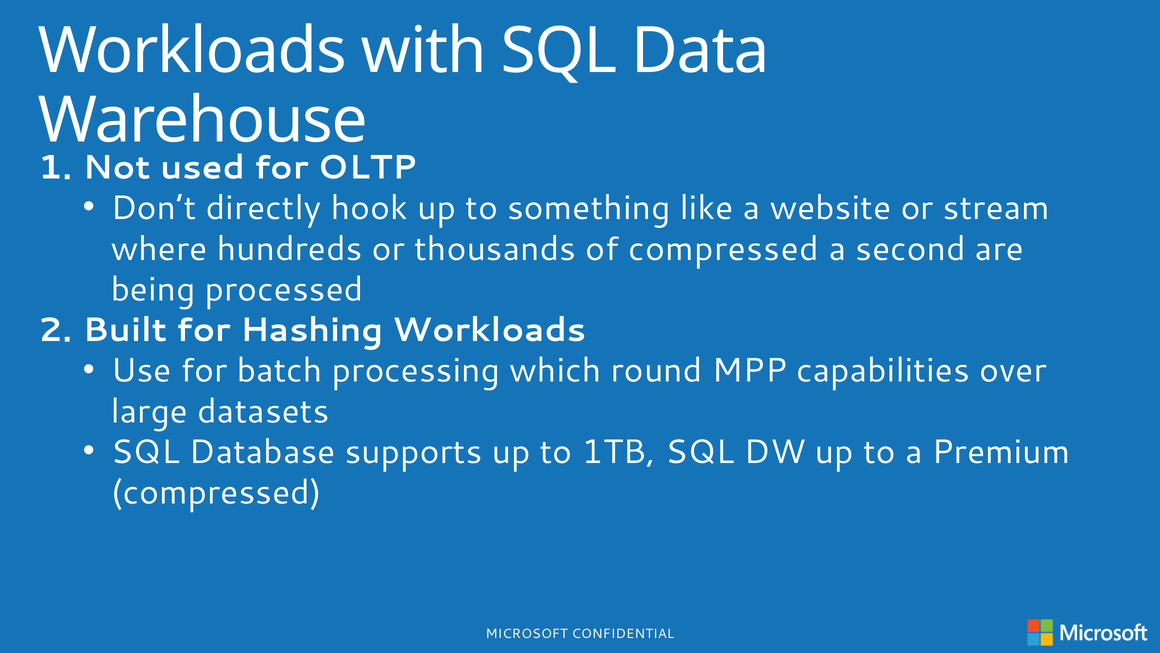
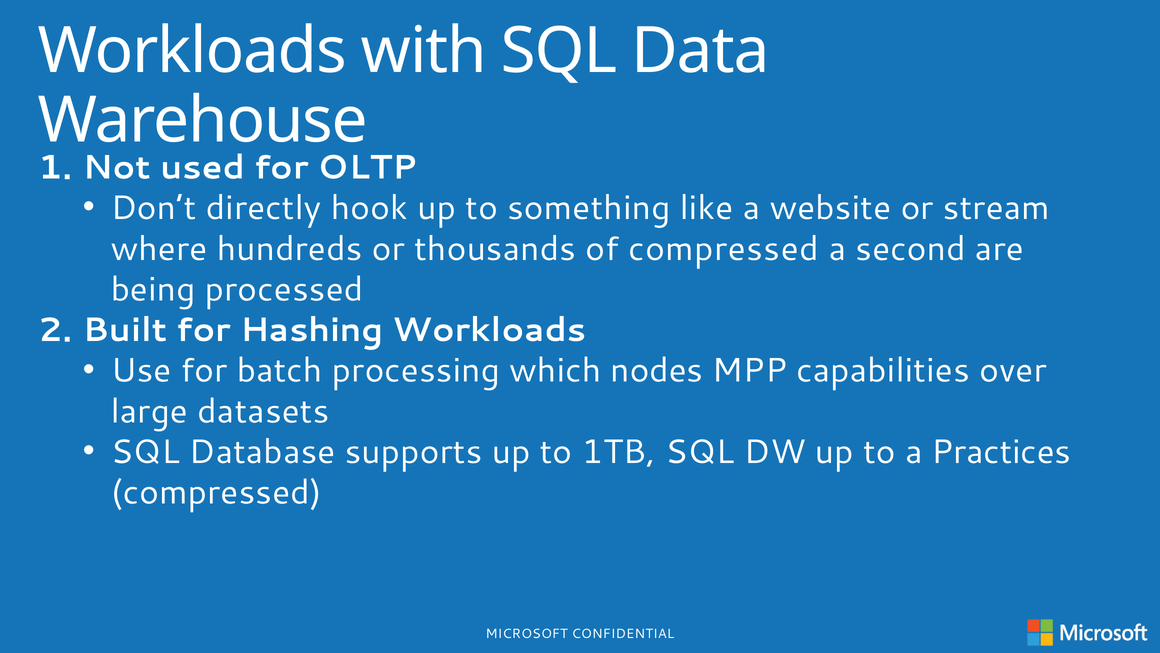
round: round -> nodes
Premium: Premium -> Practices
